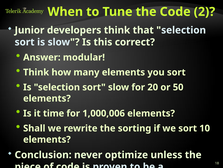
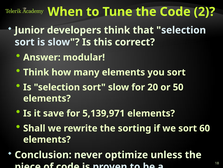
time: time -> save
1,000,006: 1,000,006 -> 5,139,971
10: 10 -> 60
